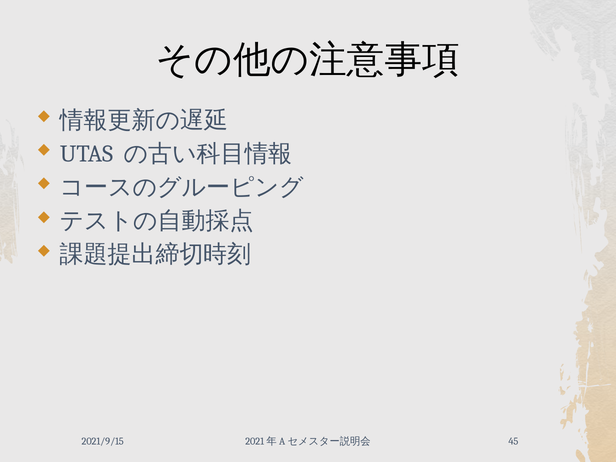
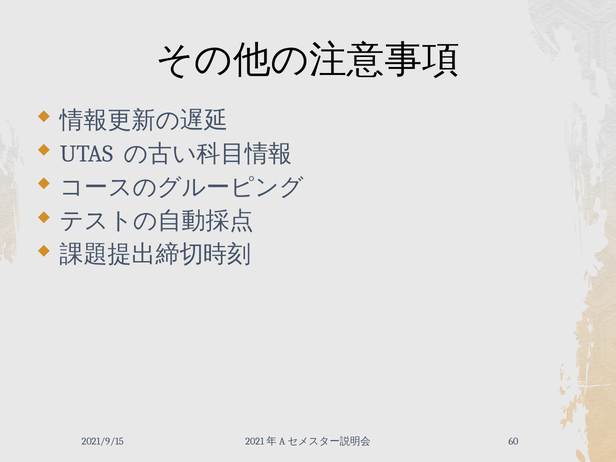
45: 45 -> 60
